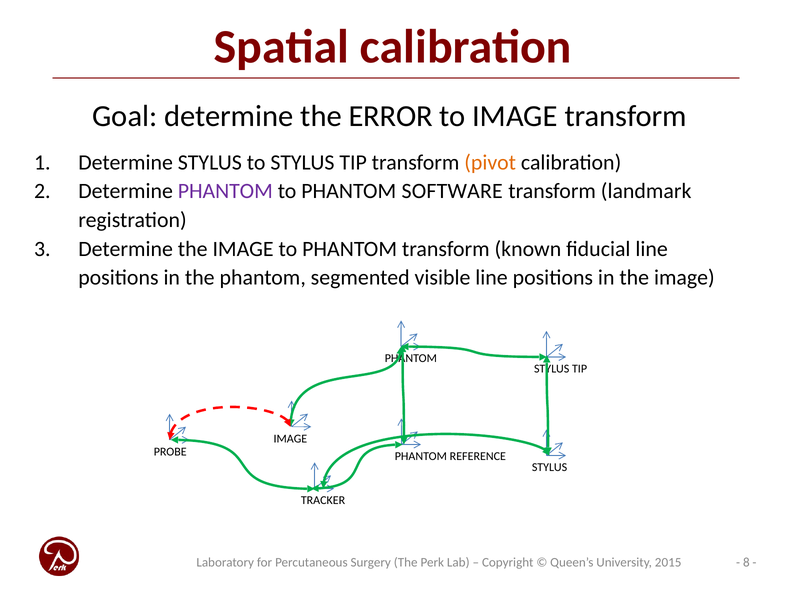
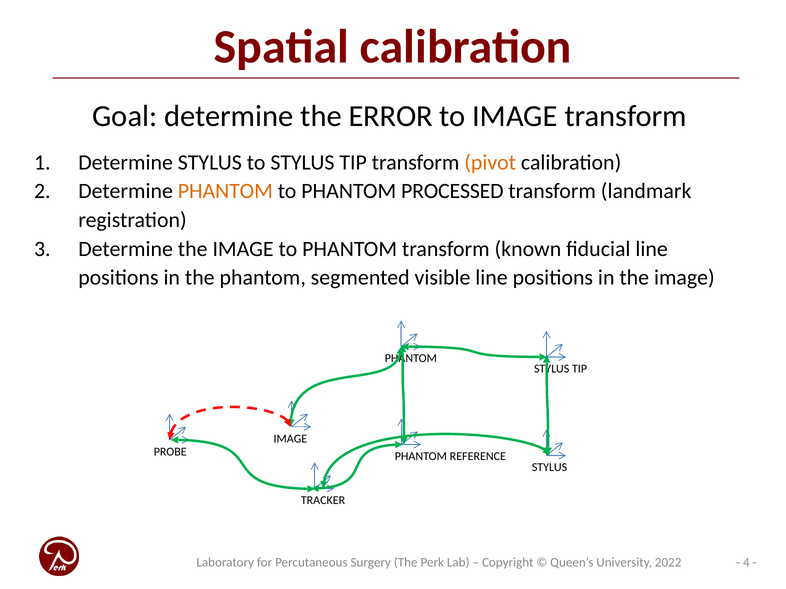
PHANTOM at (225, 191) colour: purple -> orange
SOFTWARE: SOFTWARE -> PROCESSED
8: 8 -> 4
2015: 2015 -> 2022
